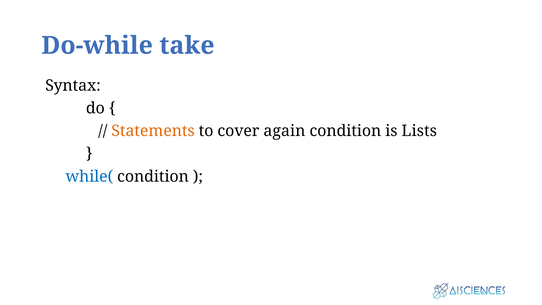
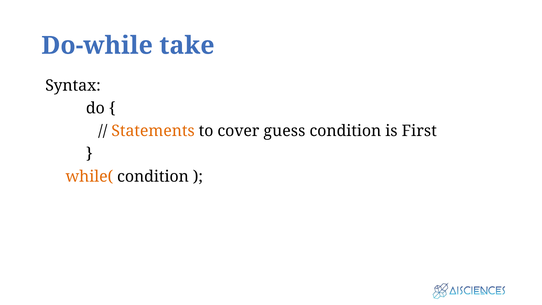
again: again -> guess
Lists: Lists -> First
while( colour: blue -> orange
